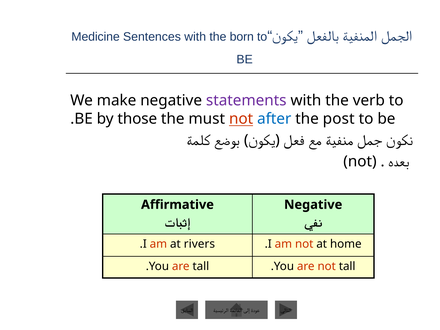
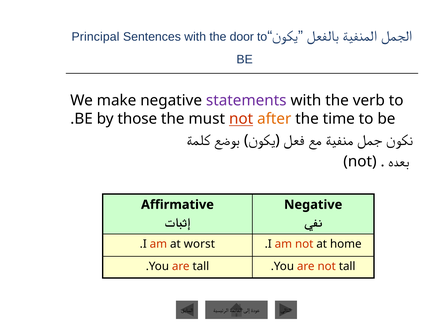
Medicine: Medicine -> Principal
born: born -> door
after colour: blue -> orange
post: post -> time
rivers: rivers -> worst
